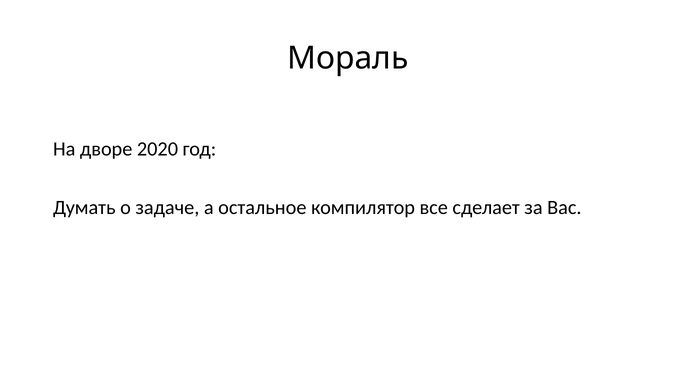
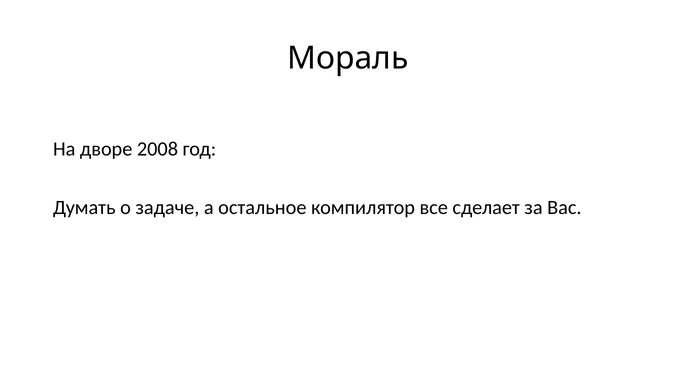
2020: 2020 -> 2008
